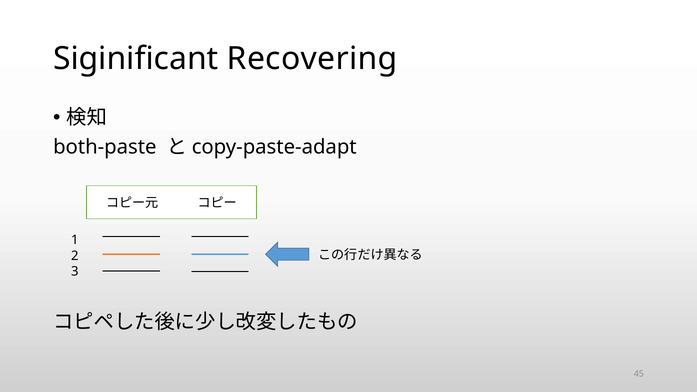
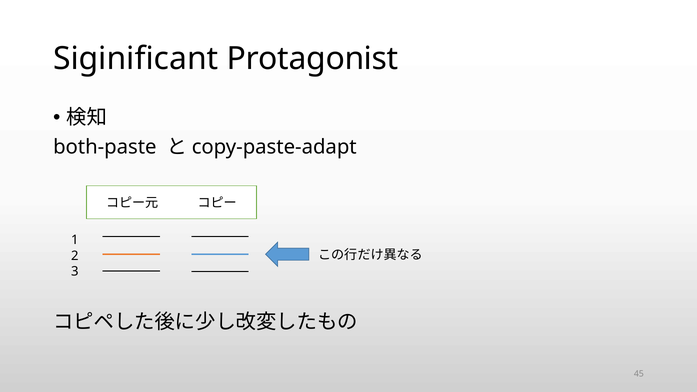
Recovering: Recovering -> Protagonist
